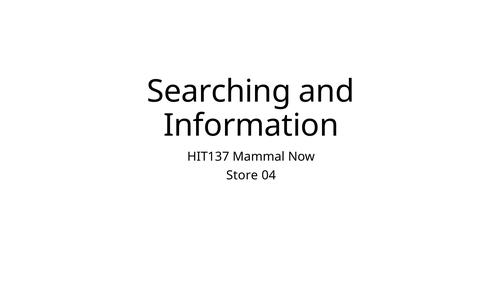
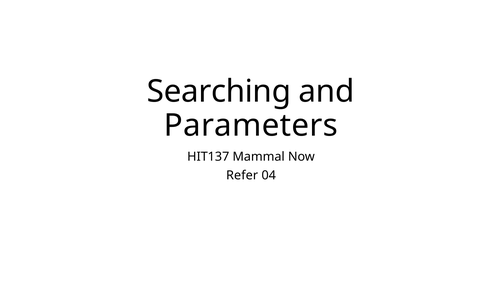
Information: Information -> Parameters
Store: Store -> Refer
